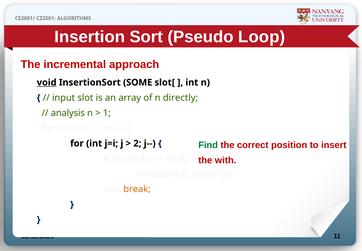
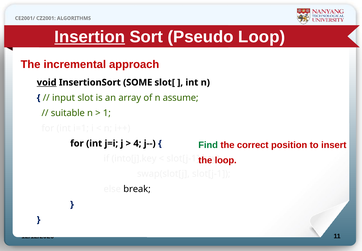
Insertion underline: none -> present
directly: directly -> assume
analysis: analysis -> suitable
2: 2 -> 4
with at (226, 160): with -> loop
break colour: orange -> black
